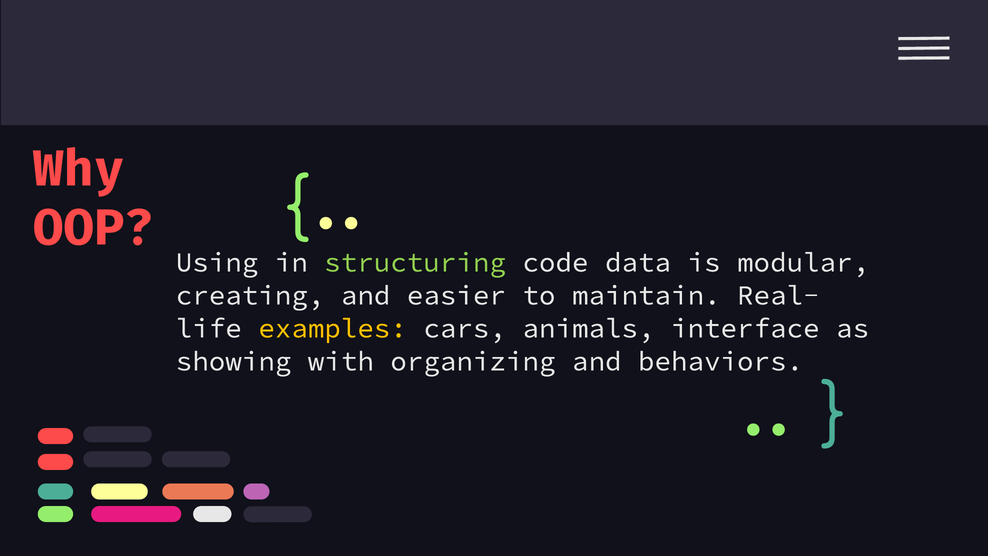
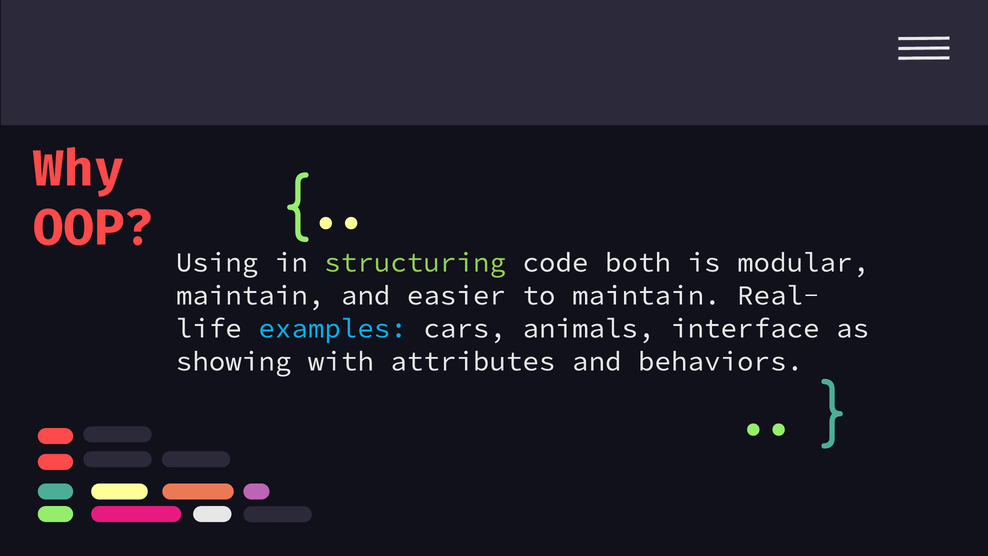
data: data -> both
creating at (250, 295): creating -> maintain
examples colour: yellow -> light blue
organizing: organizing -> attributes
